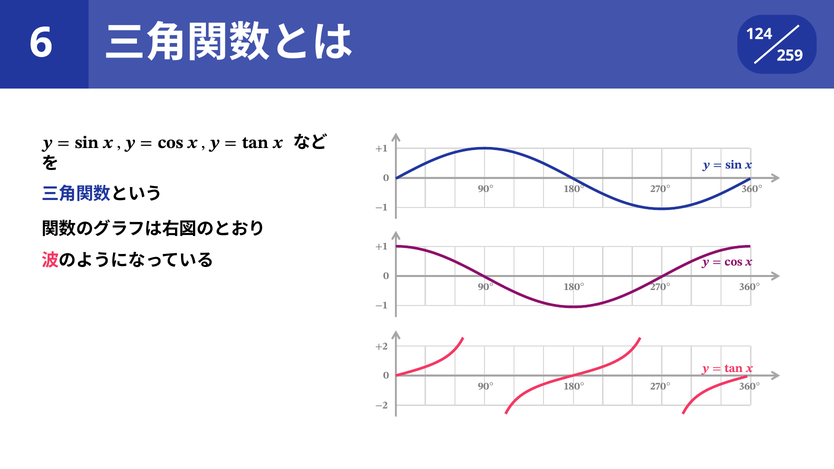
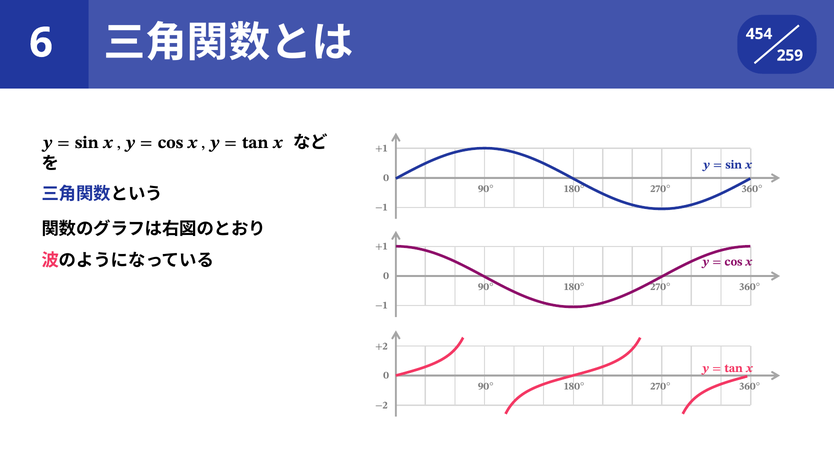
124: 124 -> 454
